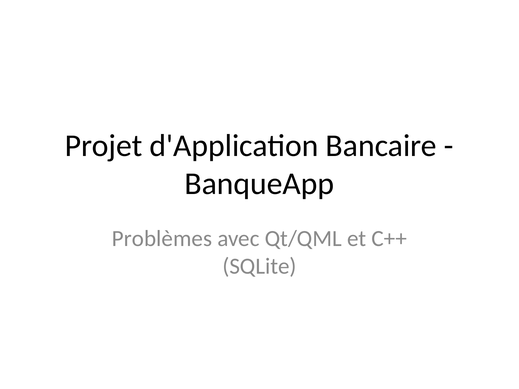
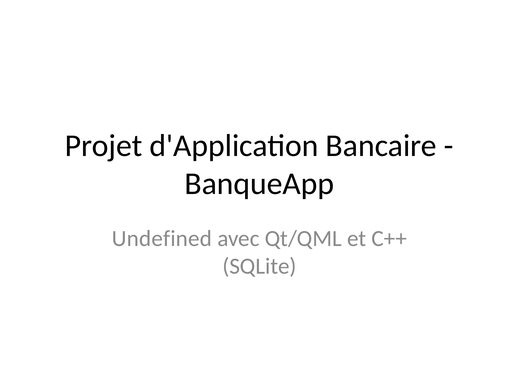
Problèmes: Problèmes -> Undefined
